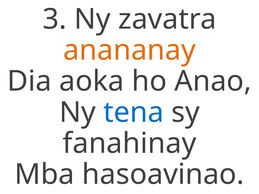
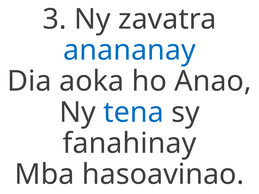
anananay colour: orange -> blue
